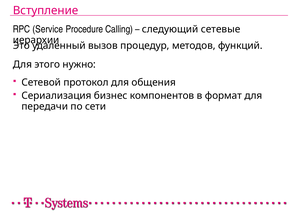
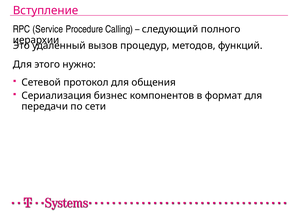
сетевые: сетевые -> полного
